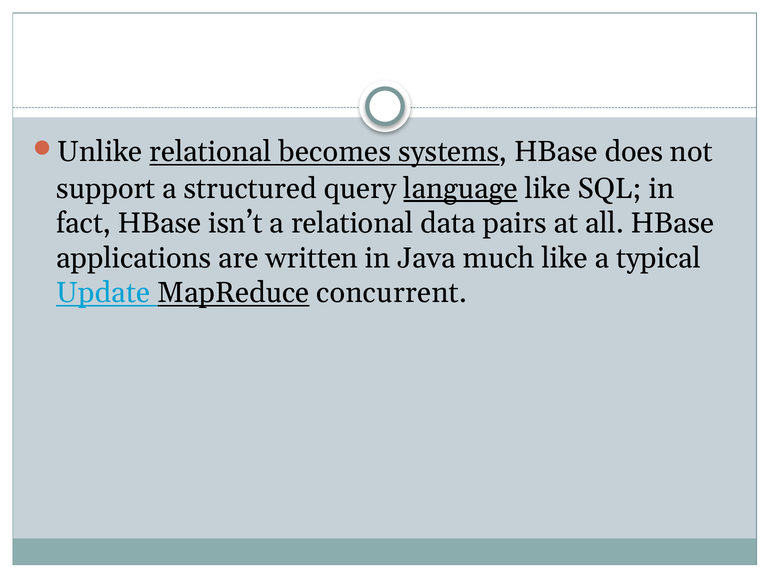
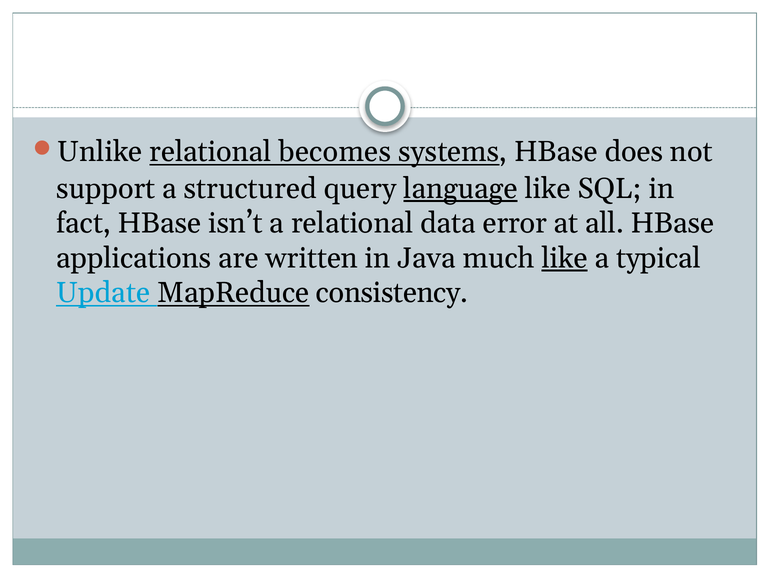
pairs: pairs -> error
like at (565, 258) underline: none -> present
concurrent: concurrent -> consistency
